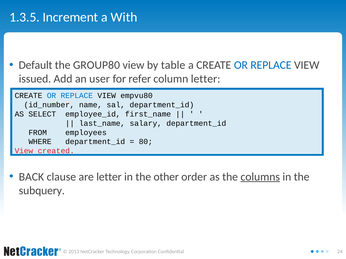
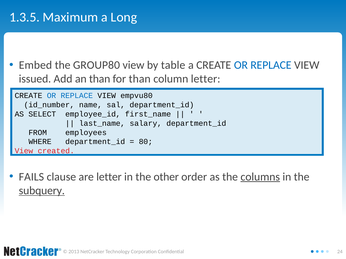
Increment: Increment -> Maximum
With: With -> Long
Default: Default -> Embed
an user: user -> than
for refer: refer -> than
BACK: BACK -> FAILS
subquery underline: none -> present
